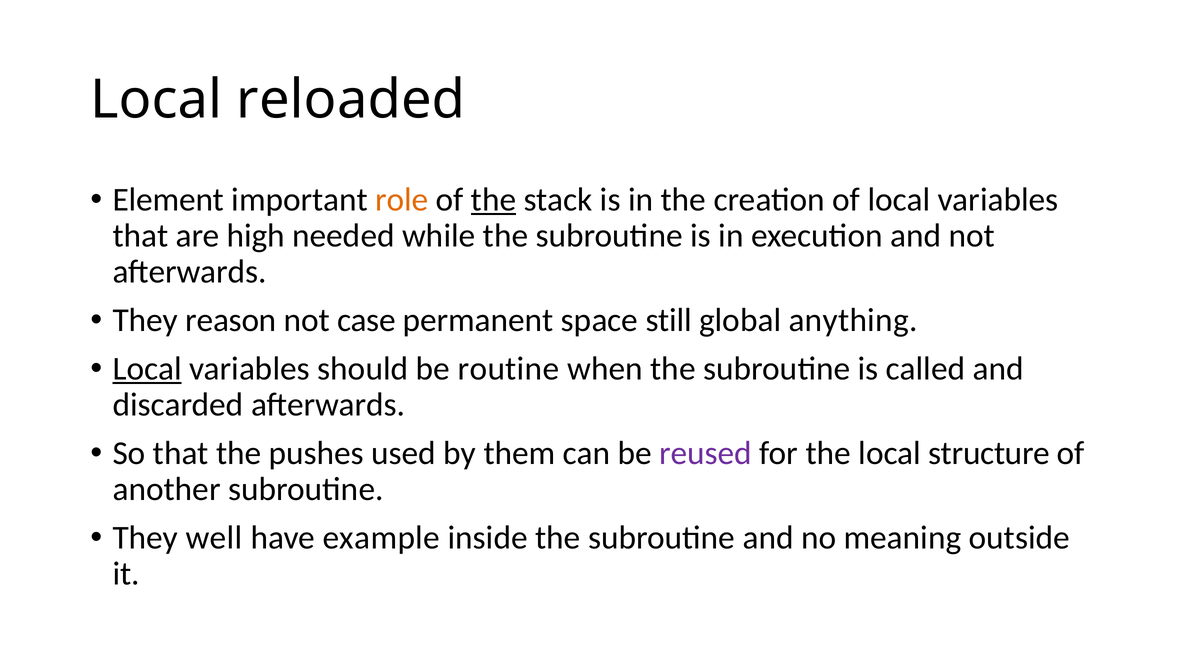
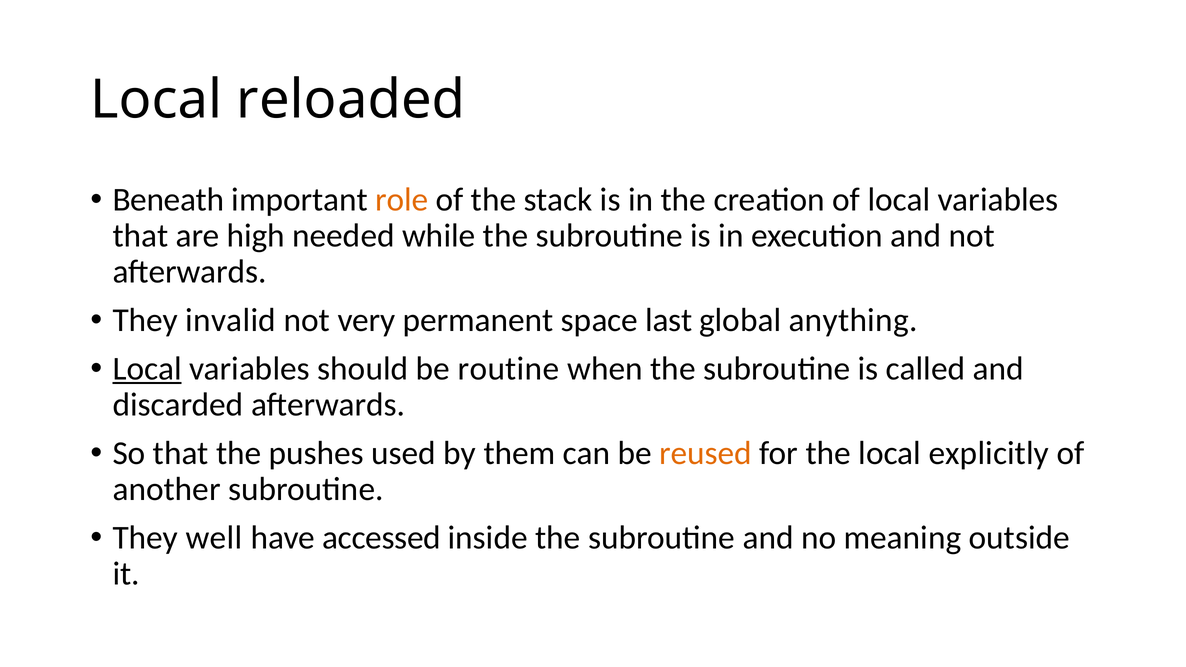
Element: Element -> Beneath
the at (494, 200) underline: present -> none
reason: reason -> invalid
case: case -> very
still: still -> last
reused colour: purple -> orange
structure: structure -> explicitly
example: example -> accessed
